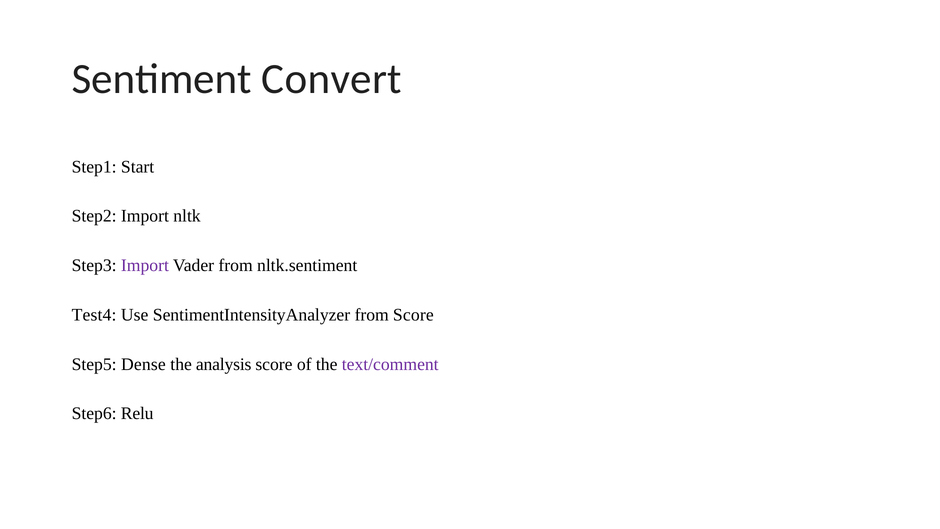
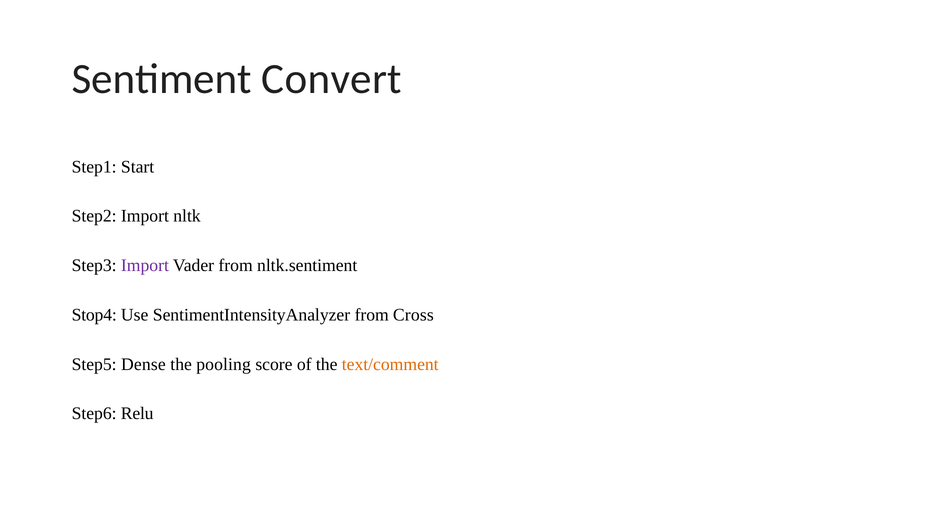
Test4: Test4 -> Stop4
from Score: Score -> Cross
analysis: analysis -> pooling
text/comment colour: purple -> orange
